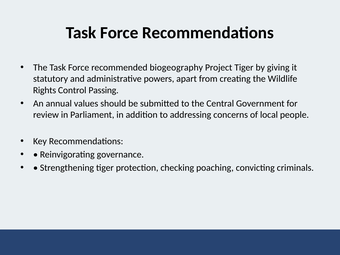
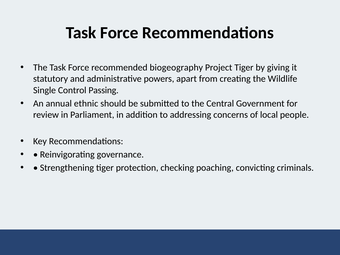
Rights: Rights -> Single
values: values -> ethnic
